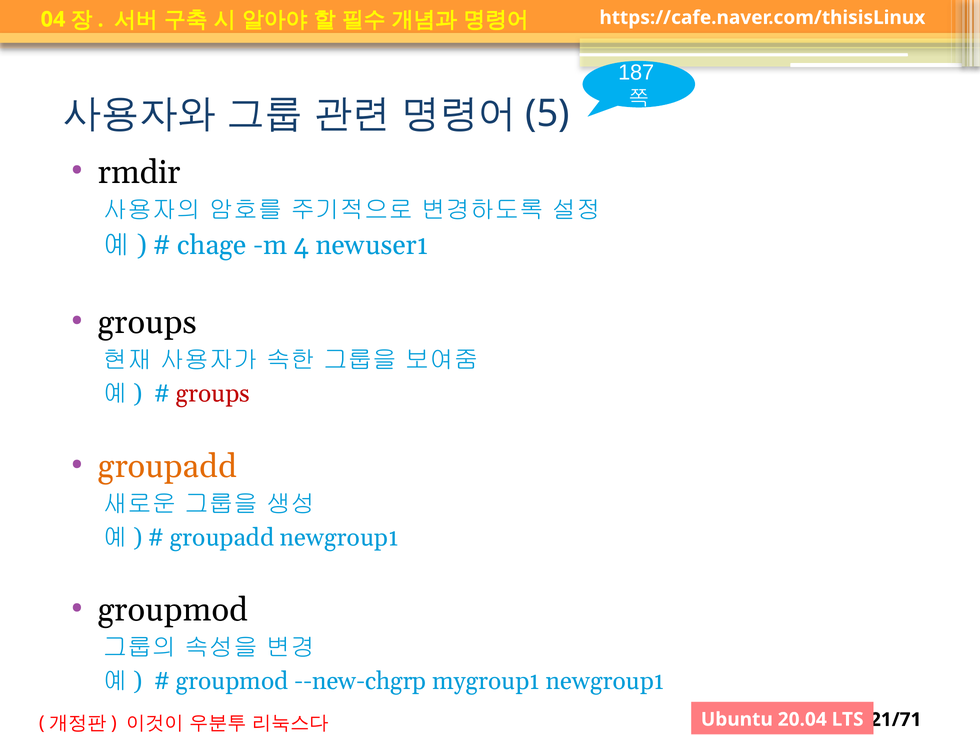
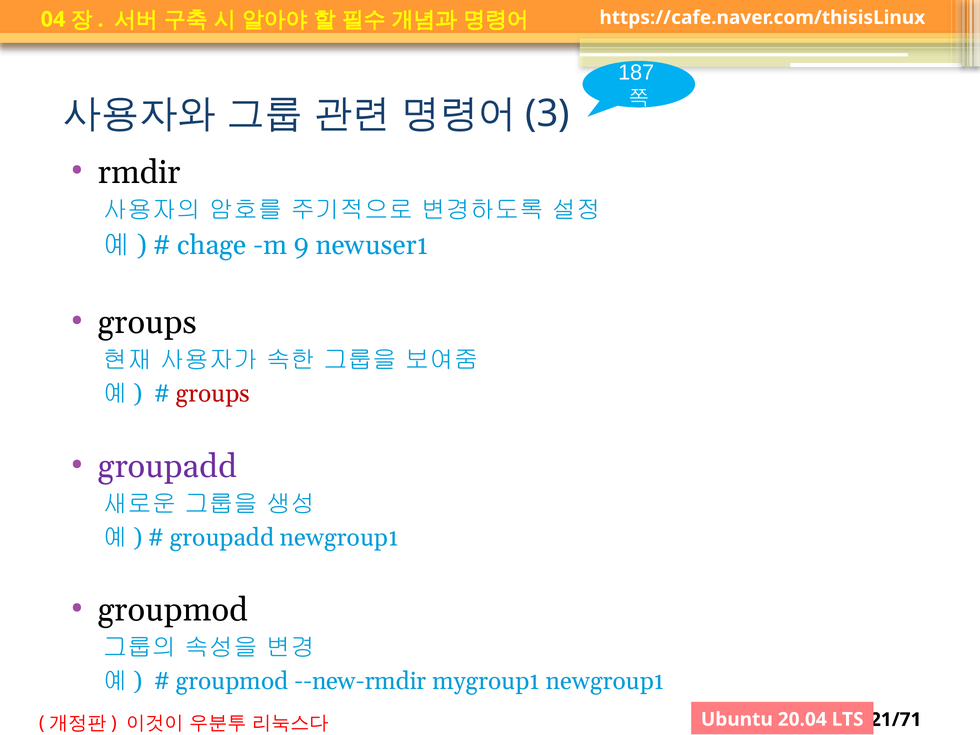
5: 5 -> 3
4: 4 -> 9
groupadd at (167, 466) colour: orange -> purple
--new-chgrp: --new-chgrp -> --new-rmdir
